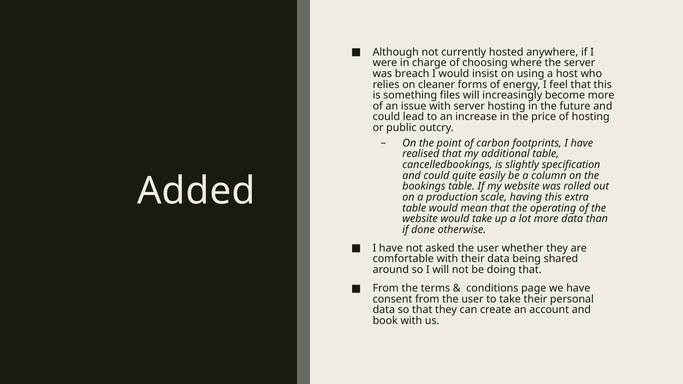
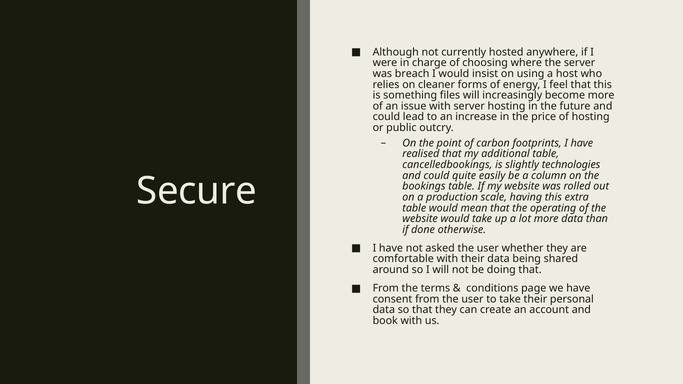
specification: specification -> technologies
Added: Added -> Secure
